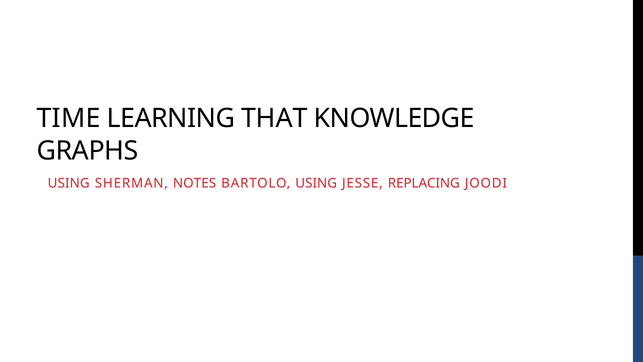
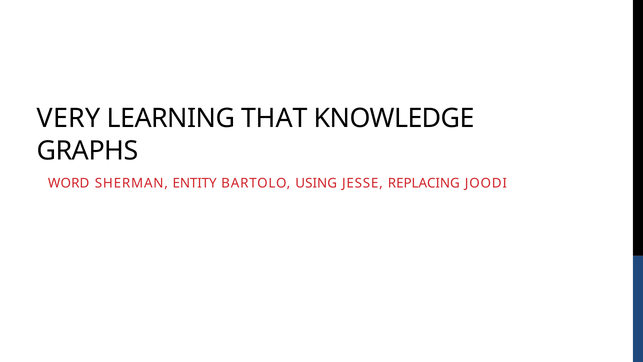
TIME: TIME -> VERY
USING at (69, 183): USING -> WORD
NOTES: NOTES -> ENTITY
